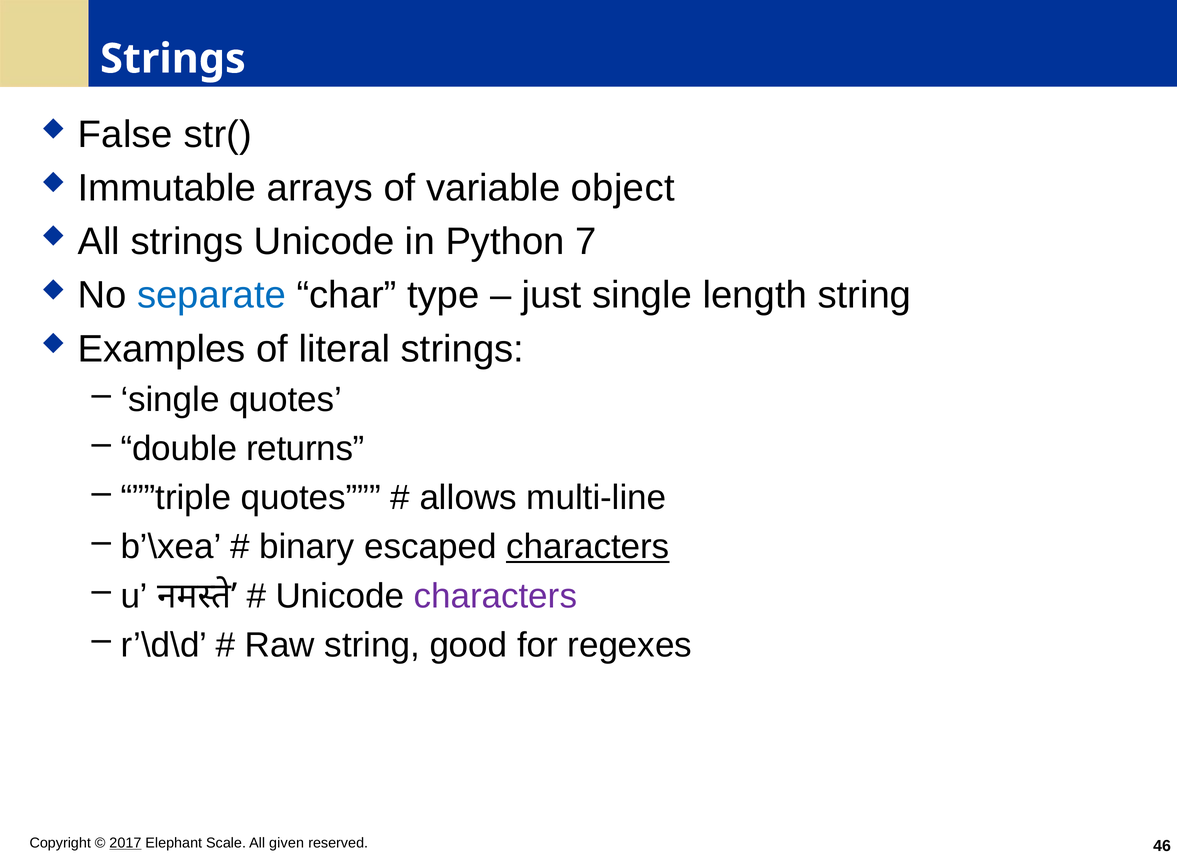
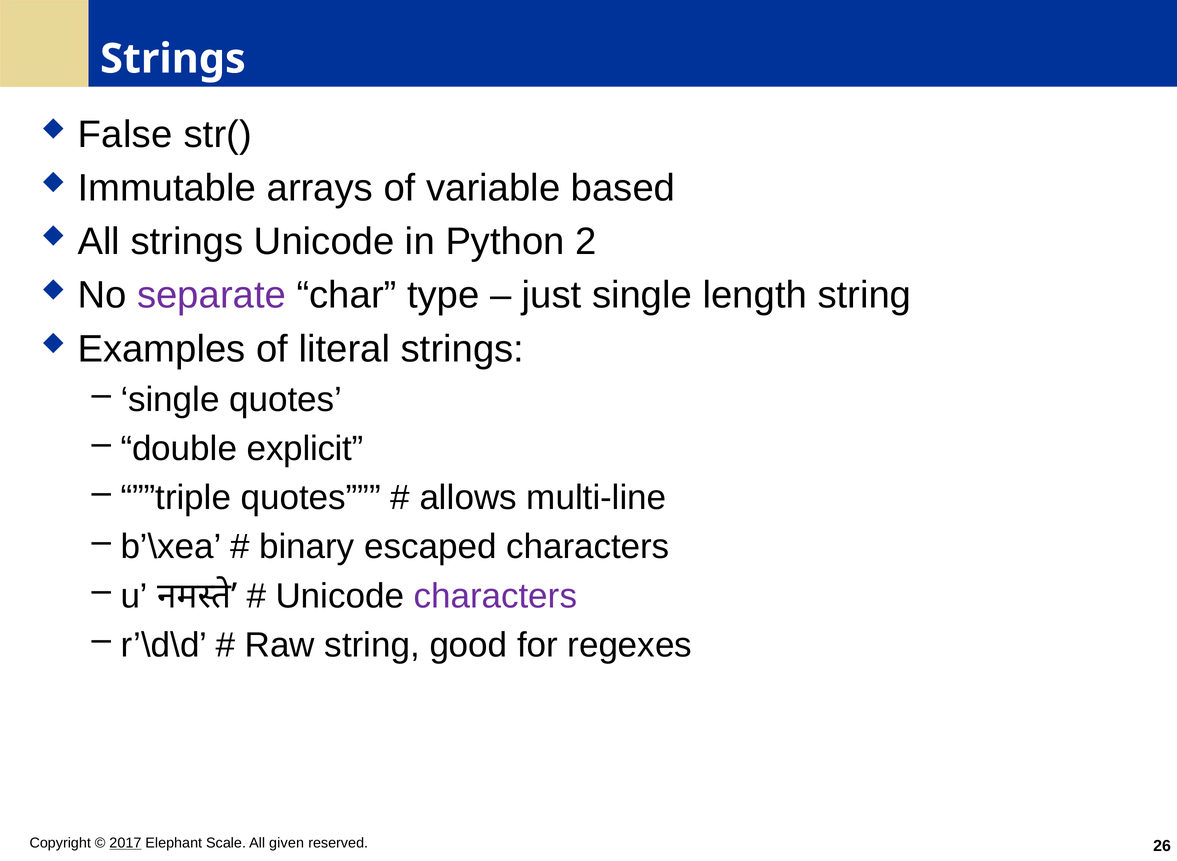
object: object -> based
7: 7 -> 2
separate colour: blue -> purple
returns: returns -> explicit
characters at (588, 547) underline: present -> none
46: 46 -> 26
